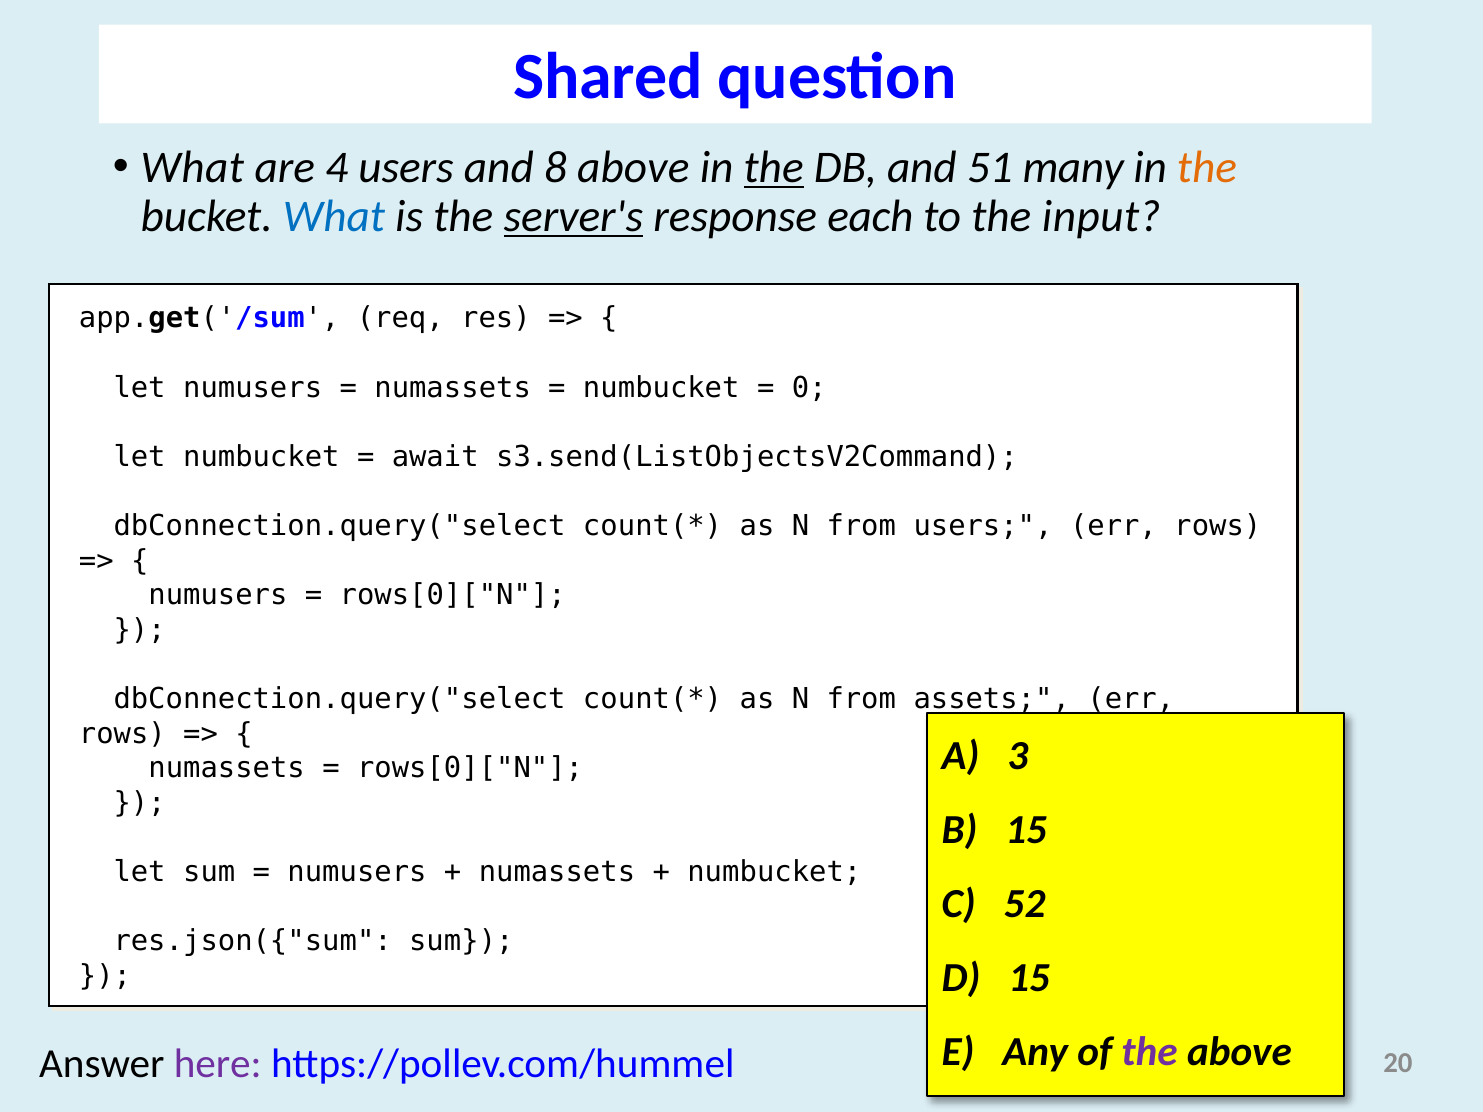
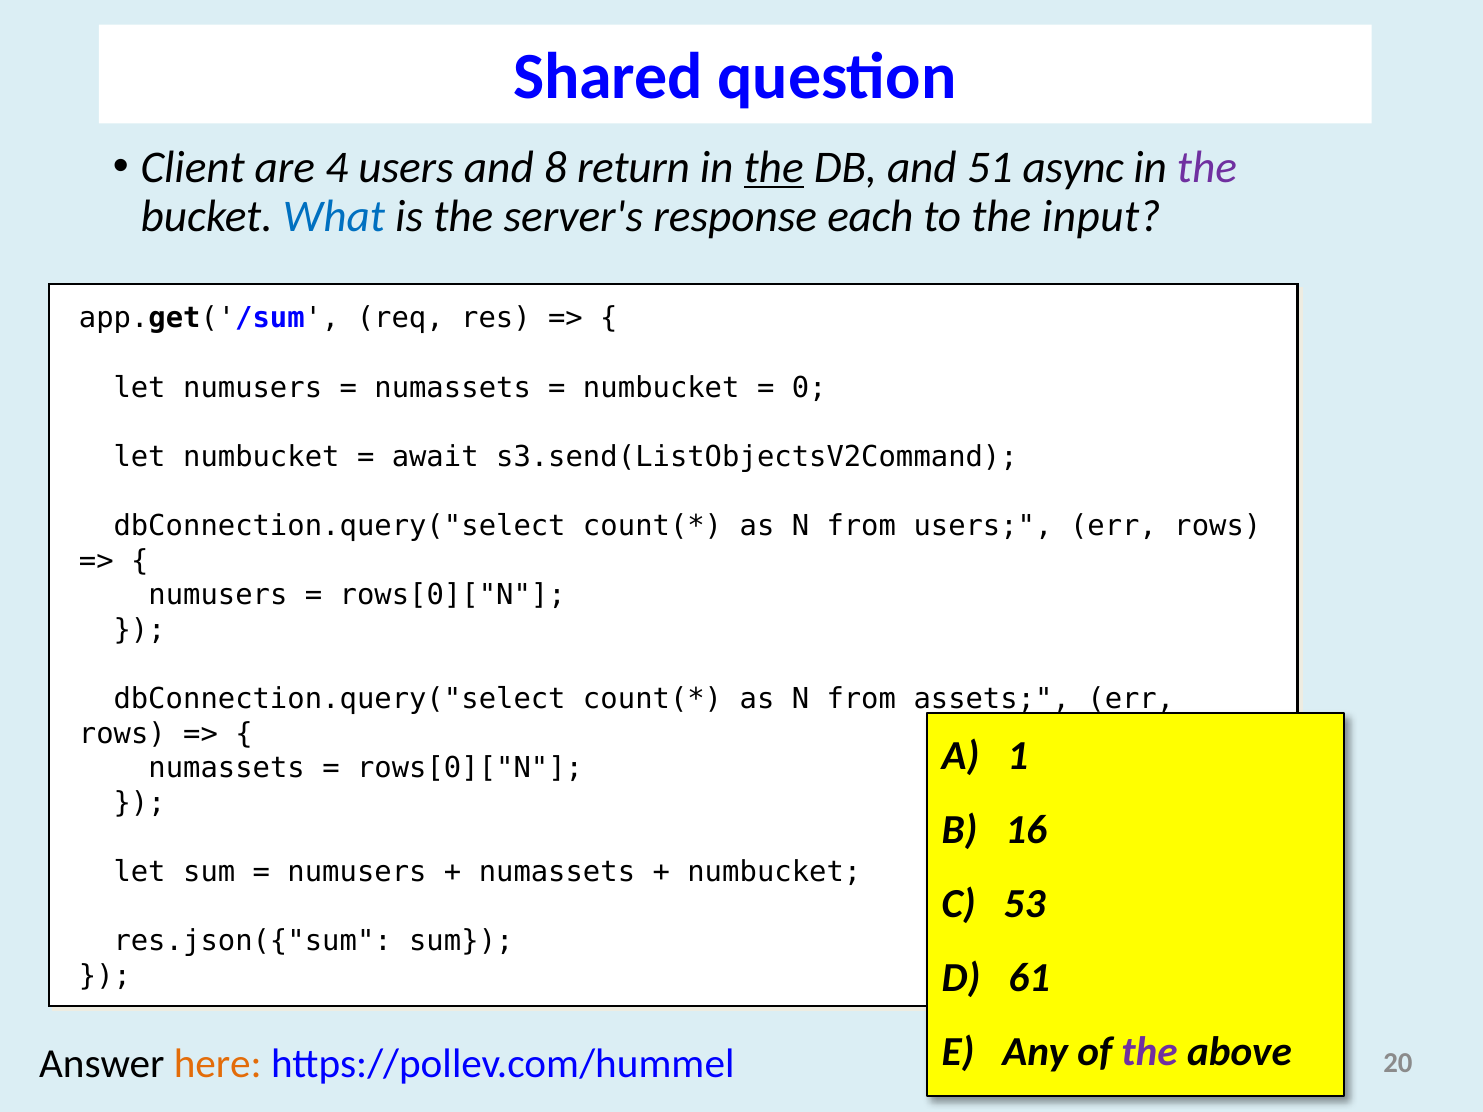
What at (192, 168): What -> Client
8 above: above -> return
many: many -> async
the at (1207, 168) colour: orange -> purple
server's underline: present -> none
3: 3 -> 1
B 15: 15 -> 16
52: 52 -> 53
D 15: 15 -> 61
here colour: purple -> orange
